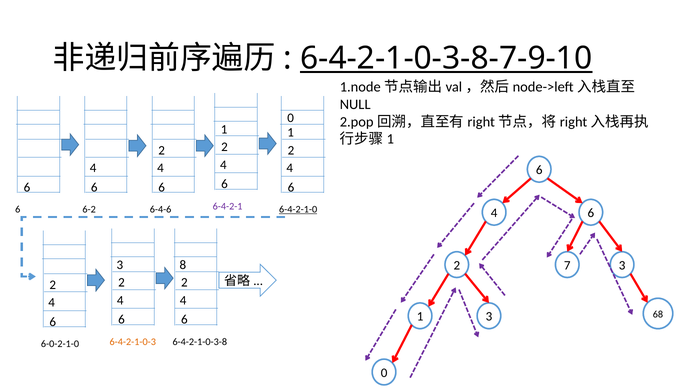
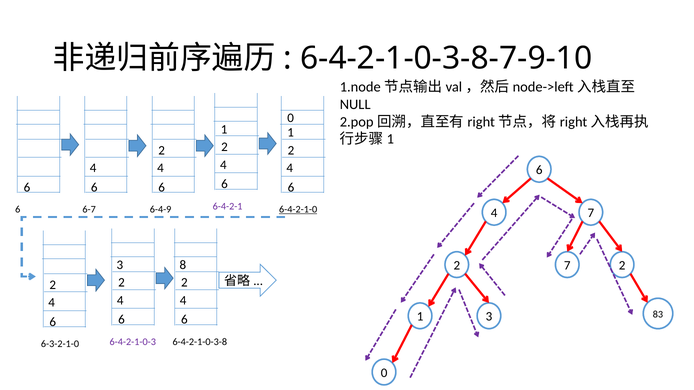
6-4-2-1-0-3-8-7-9-10 underline: present -> none
6-2: 6-2 -> 6-7
6-4-6: 6-4-6 -> 6-4-9
4 6: 6 -> 7
3 at (622, 266): 3 -> 2
68: 68 -> 83
6-4-2-1-0-3 colour: orange -> purple
6-0-2-1-0: 6-0-2-1-0 -> 6-3-2-1-0
